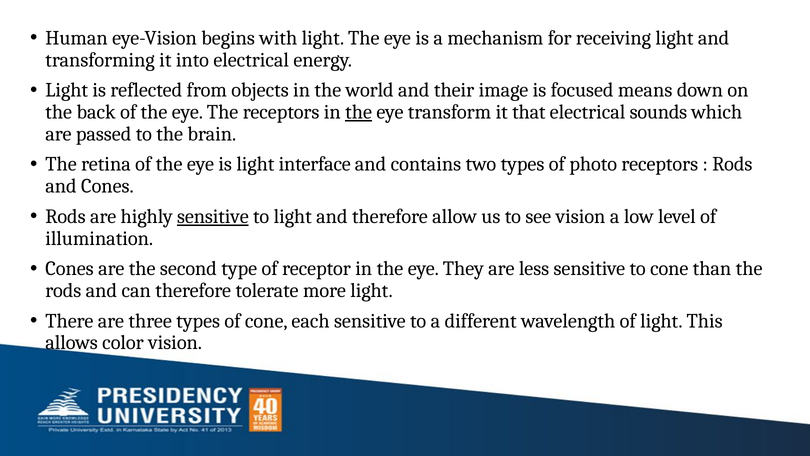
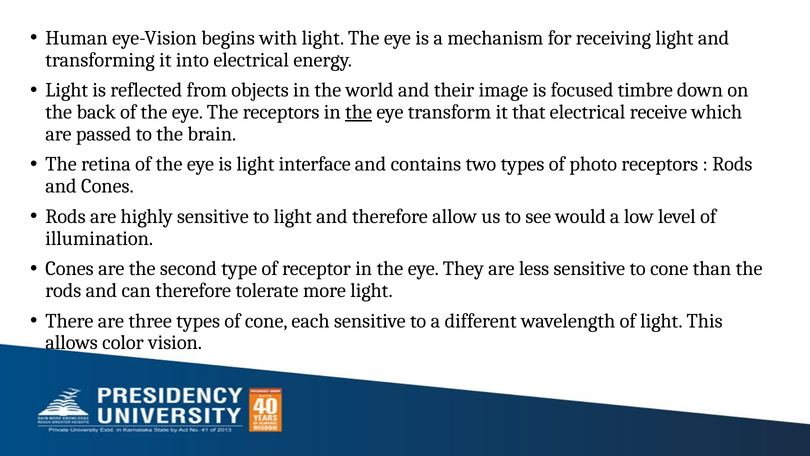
means: means -> timbre
sounds: sounds -> receive
sensitive at (213, 216) underline: present -> none
see vision: vision -> would
